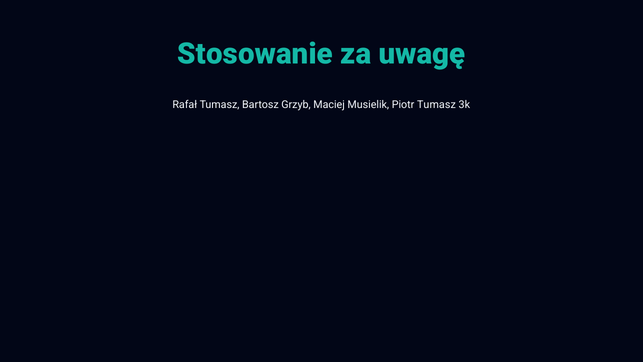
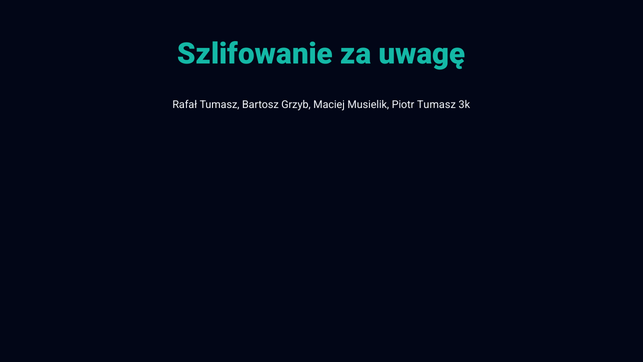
Stosowanie: Stosowanie -> Szlifowanie
